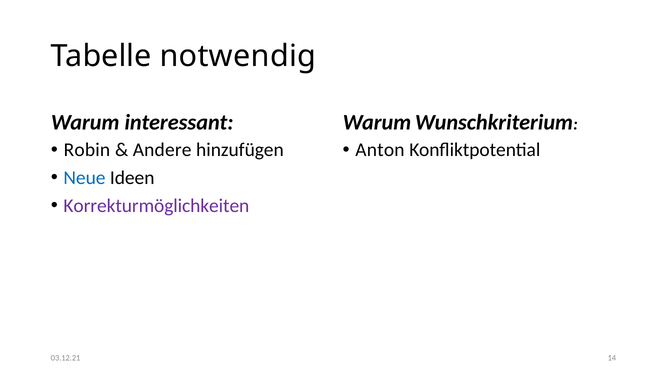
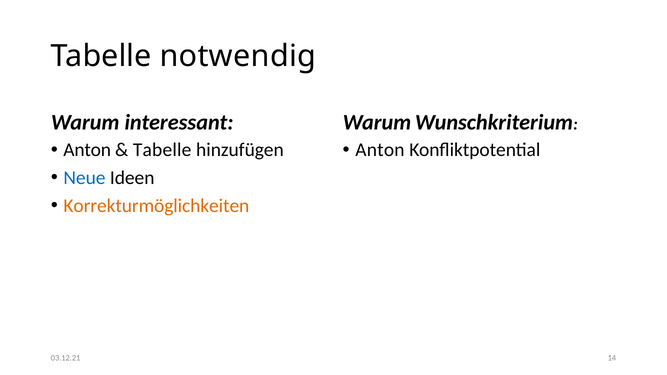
Robin at (87, 150): Robin -> Anton
Andere at (162, 150): Andere -> Tabelle
Korrekturmöglichkeiten colour: purple -> orange
